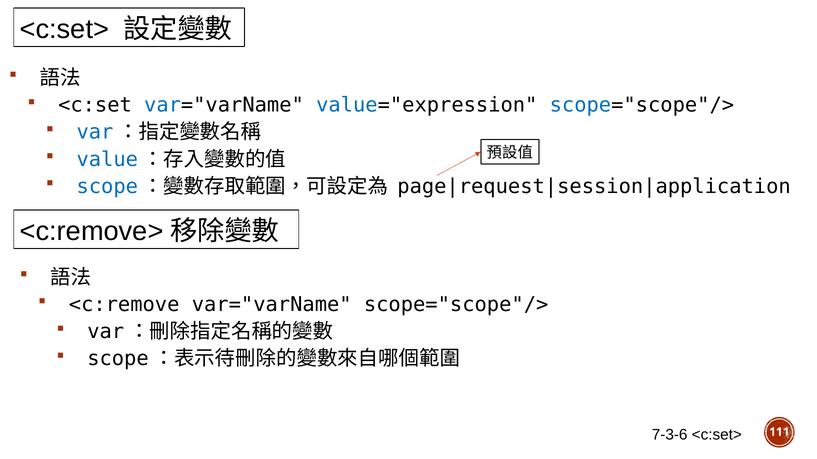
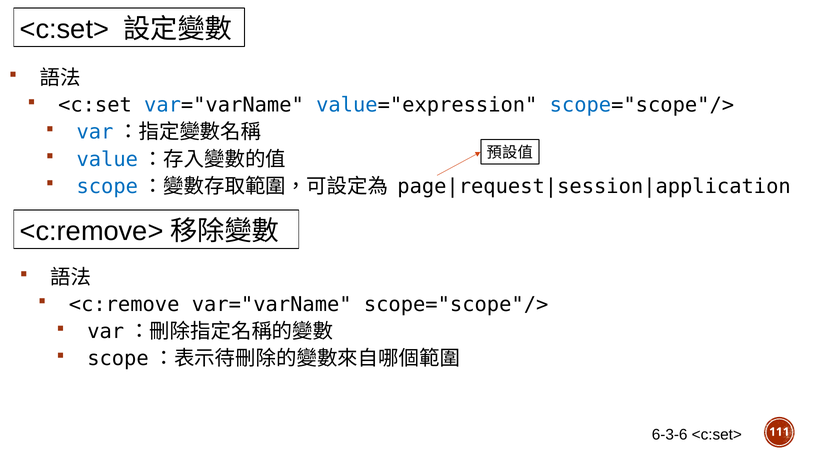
7-3-6: 7-3-6 -> 6-3-6
